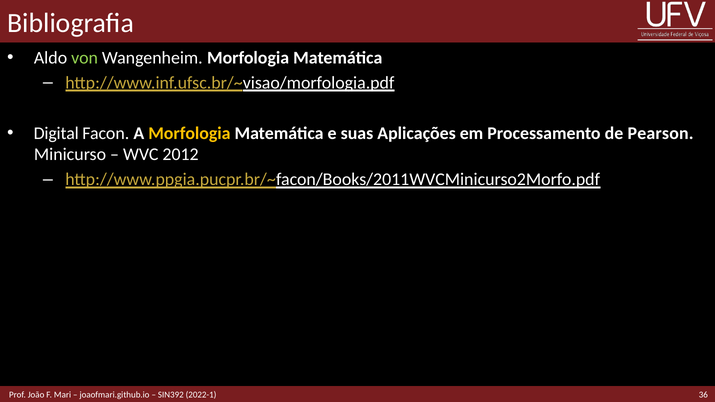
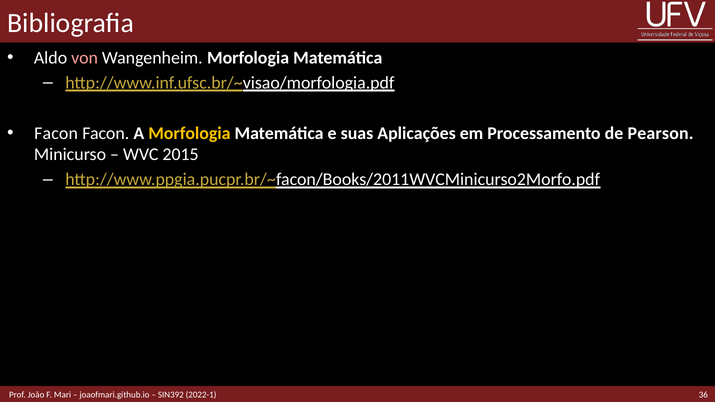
von colour: light green -> pink
Digital at (56, 133): Digital -> Facon
2012: 2012 -> 2015
